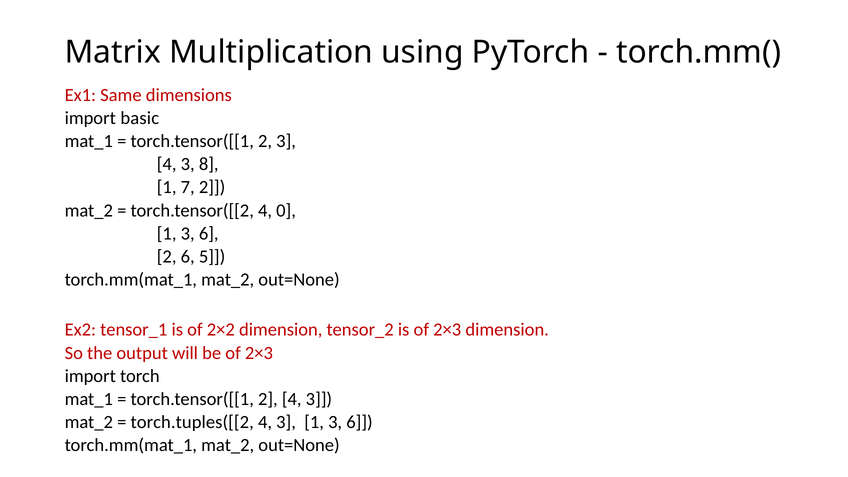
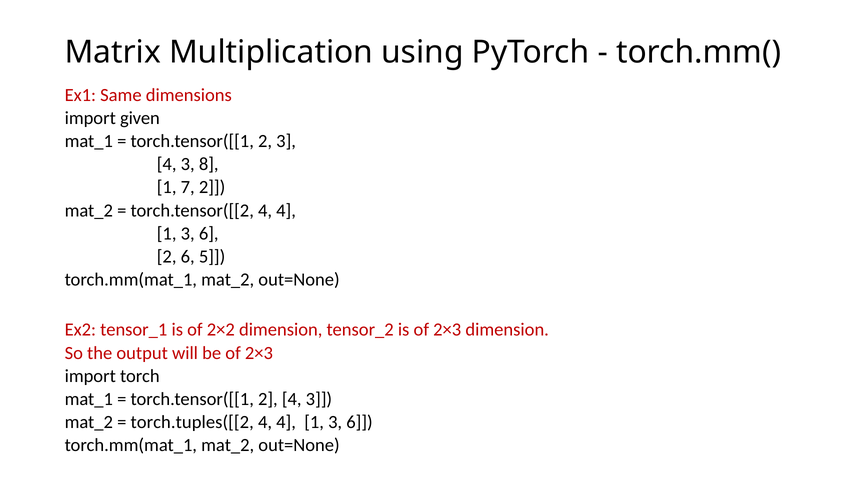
basic: basic -> given
torch.tensor([[2 4 0: 0 -> 4
3 at (286, 422): 3 -> 4
